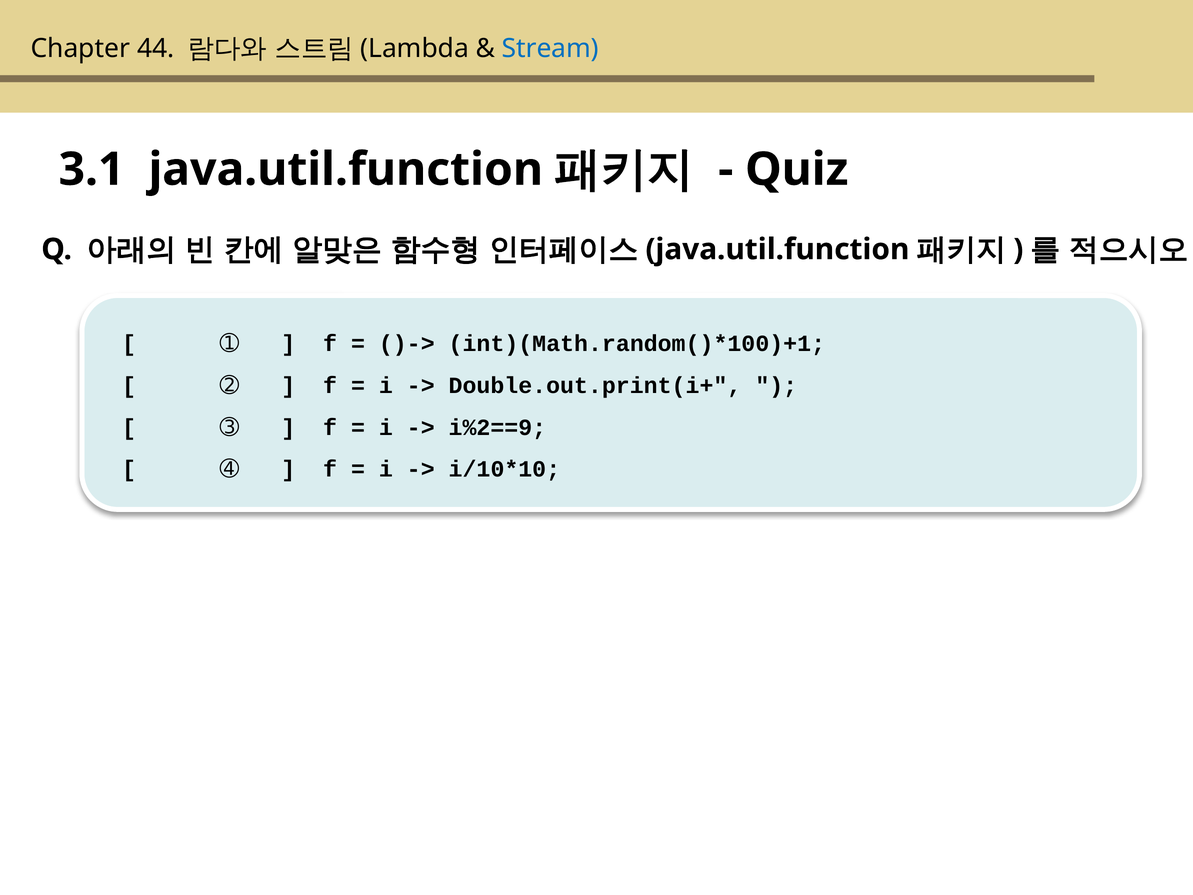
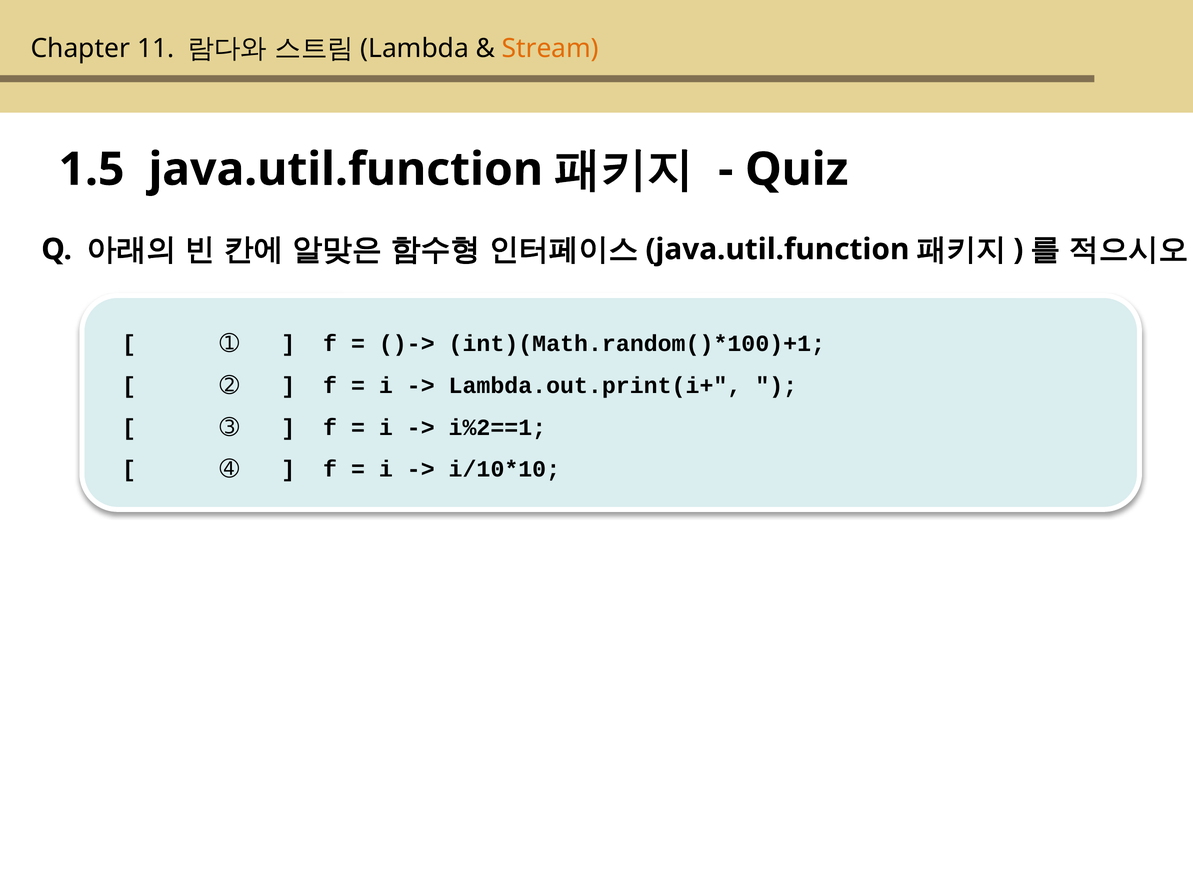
44: 44 -> 11
Stream colour: blue -> orange
3.1: 3.1 -> 1.5
Double.out.print(i+: Double.out.print(i+ -> Lambda.out.print(i+
i%2==9: i%2==9 -> i%2==1
